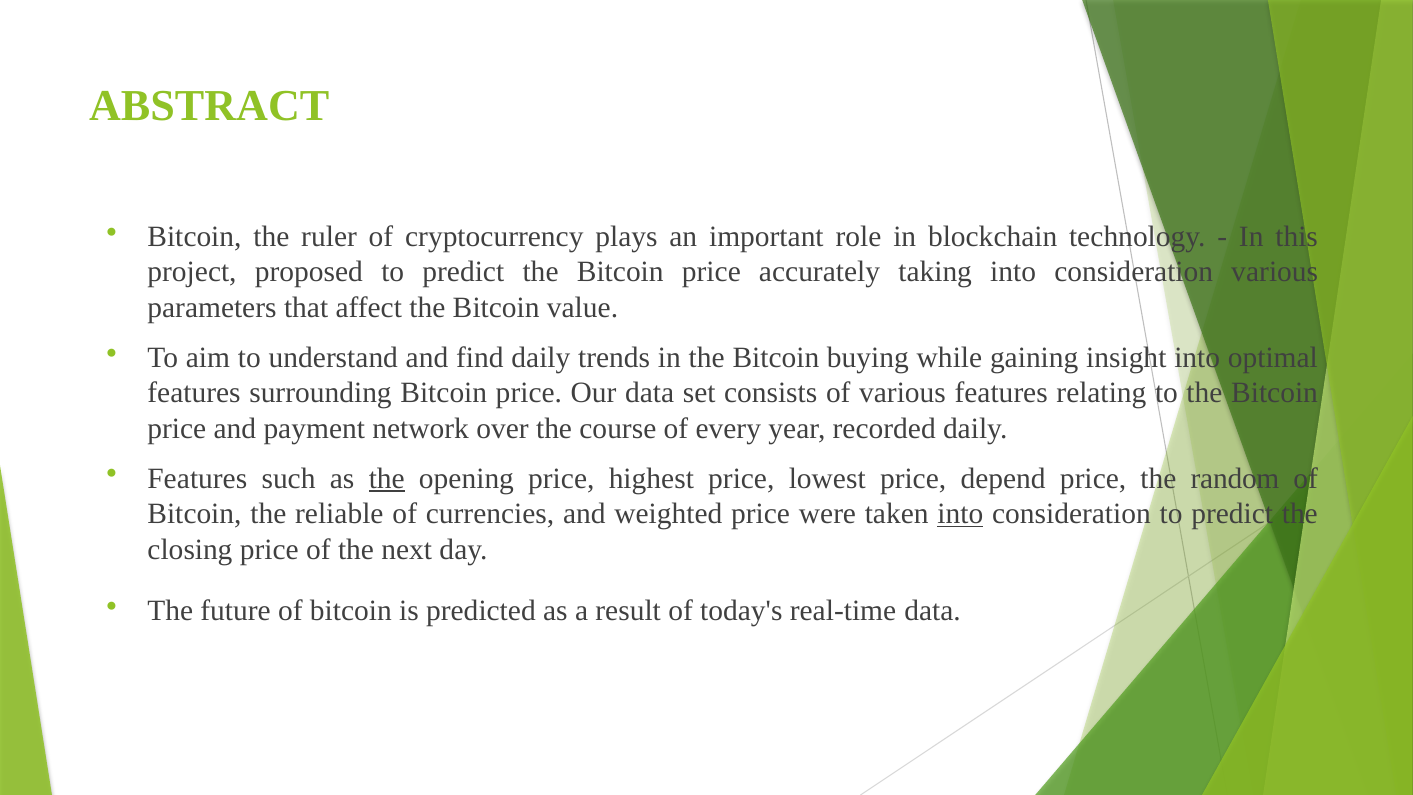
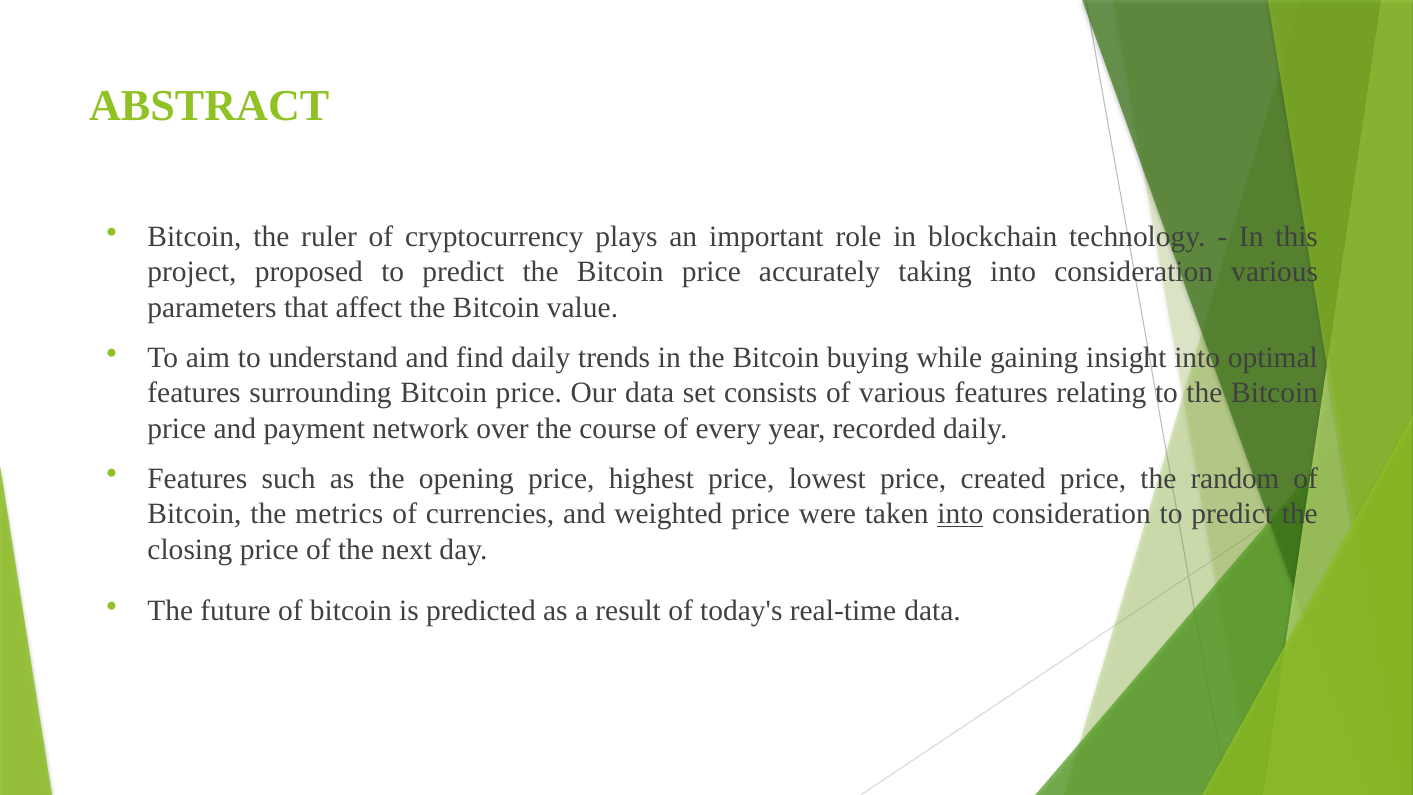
the at (387, 478) underline: present -> none
depend: depend -> created
reliable: reliable -> metrics
